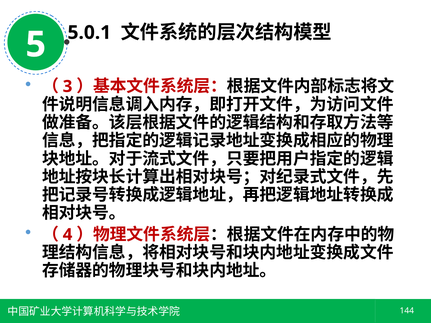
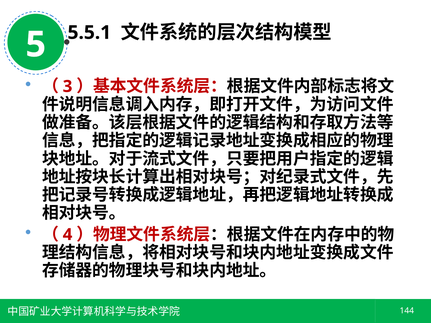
5.0.1: 5.0.1 -> 5.5.1
